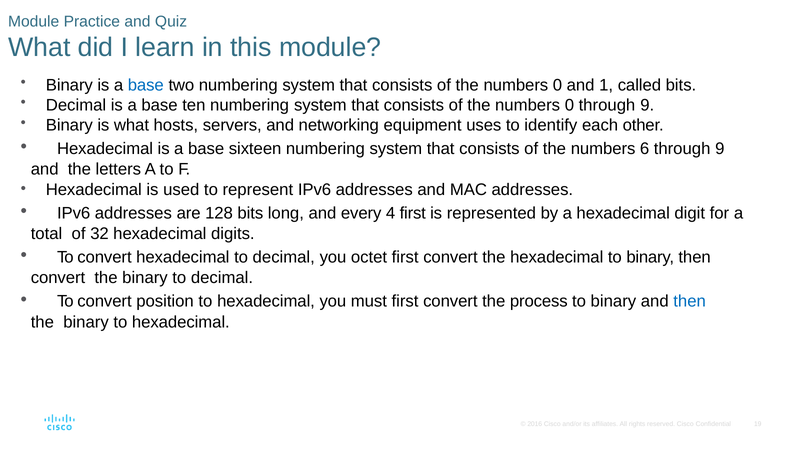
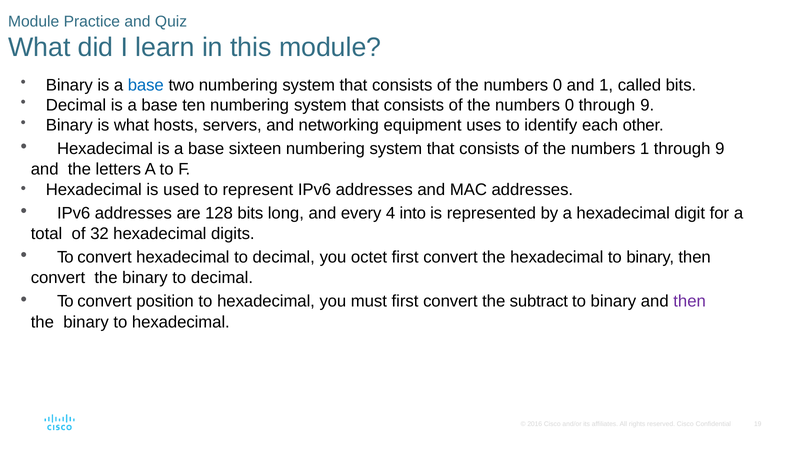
numbers 6: 6 -> 1
4 first: first -> into
process: process -> subtract
then at (690, 301) colour: blue -> purple
